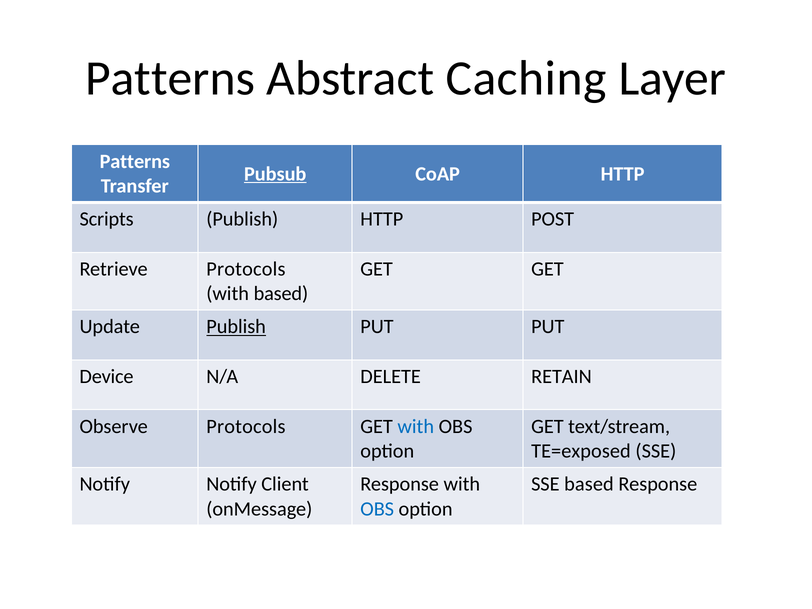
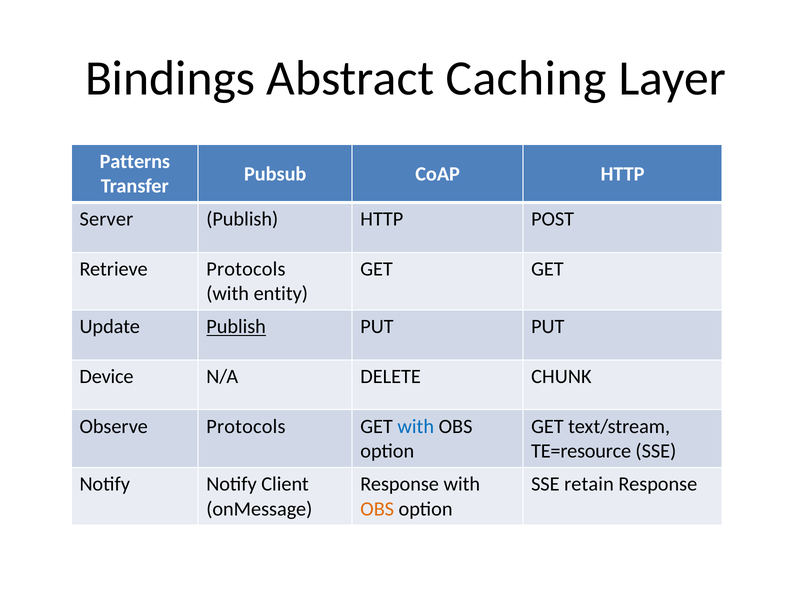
Patterns at (170, 79): Patterns -> Bindings
Pubsub underline: present -> none
Scripts: Scripts -> Server
with based: based -> entity
RETAIN: RETAIN -> CHUNK
TE=exposed: TE=exposed -> TE=resource
SSE based: based -> retain
OBS at (377, 509) colour: blue -> orange
